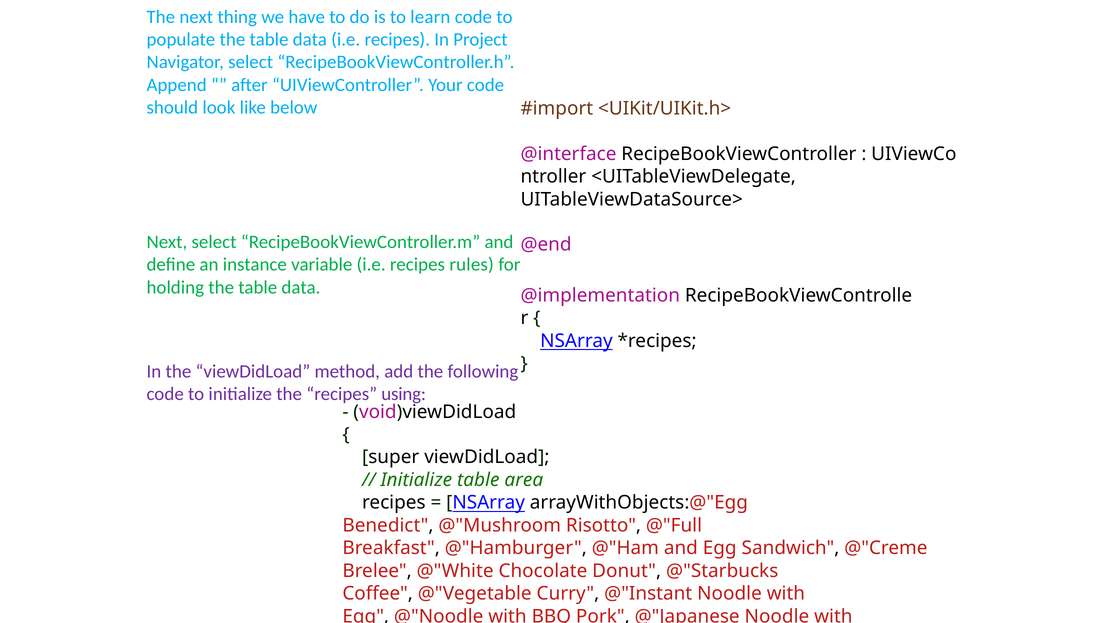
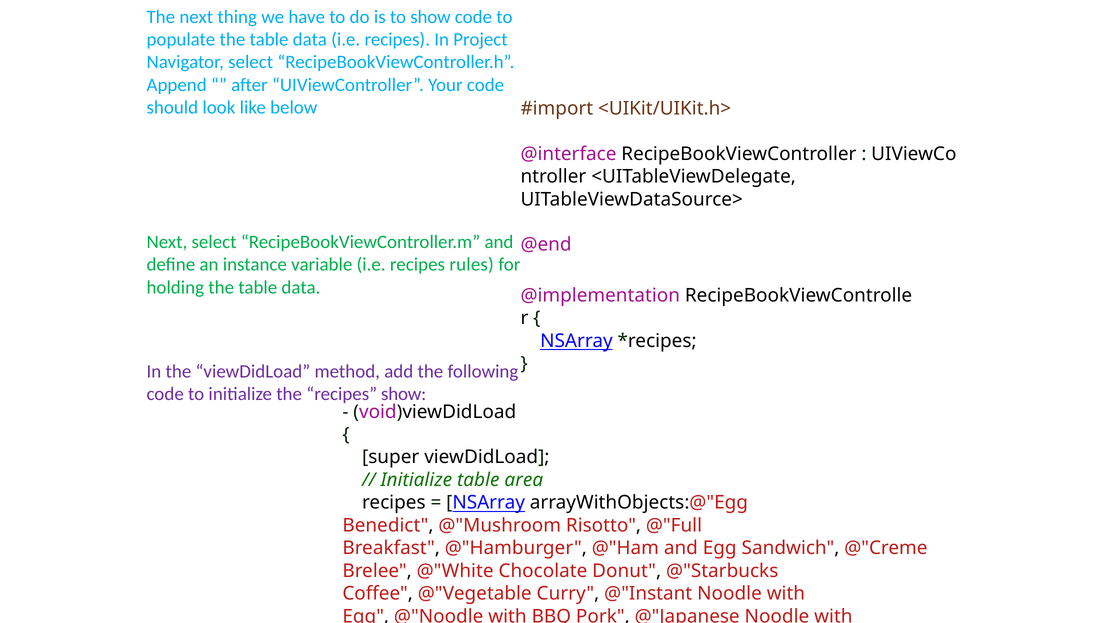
to learn: learn -> show
recipes using: using -> show
